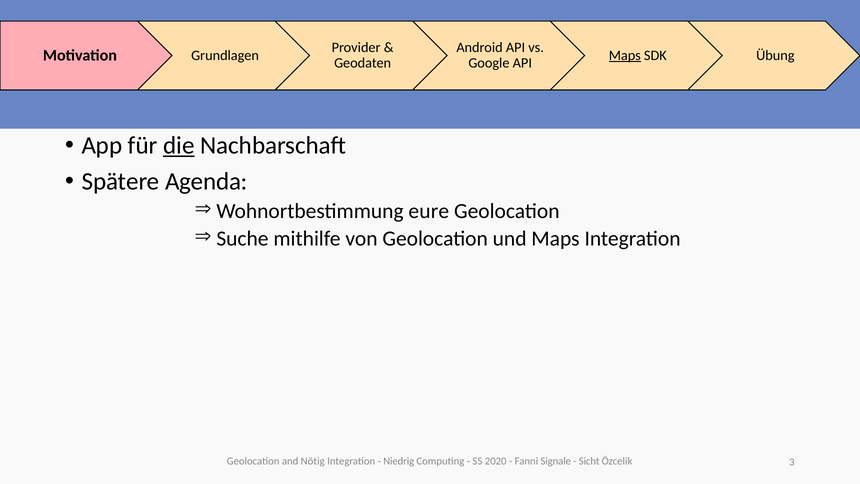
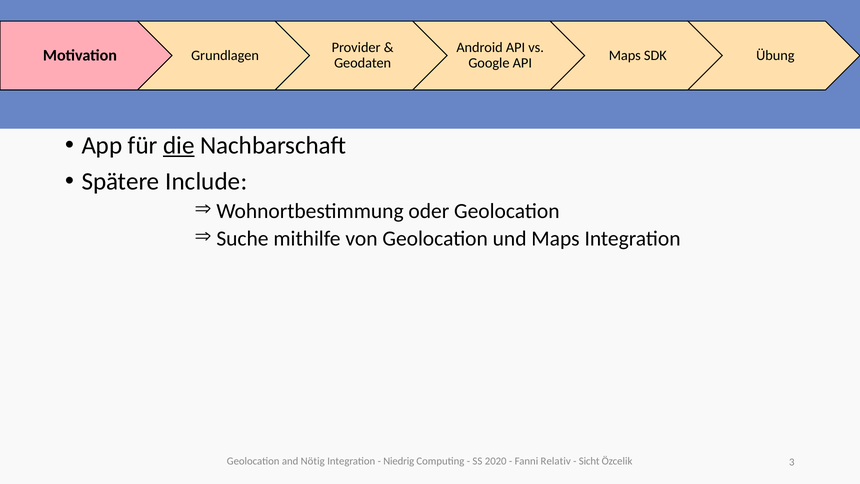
Maps at (625, 55) underline: present -> none
Agenda: Agenda -> Include
eure: eure -> oder
Signale: Signale -> Relativ
